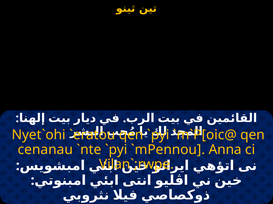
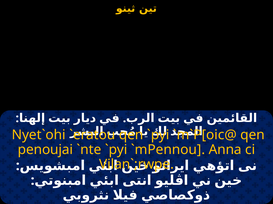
cenanau: cenanau -> penoujai
